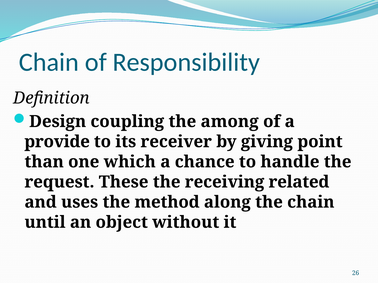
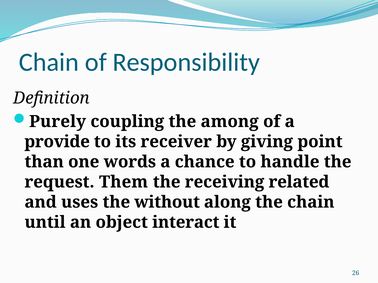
Design: Design -> Purely
which: which -> words
These: These -> Them
method: method -> without
without: without -> interact
